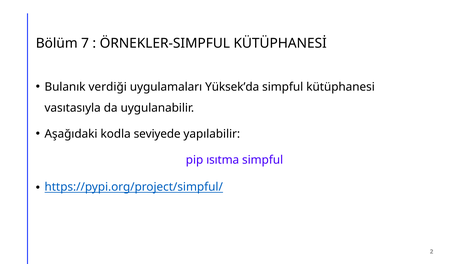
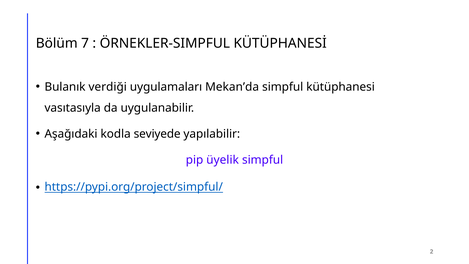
Yüksek’da: Yüksek’da -> Mekan’da
ısıtma: ısıtma -> üyelik
